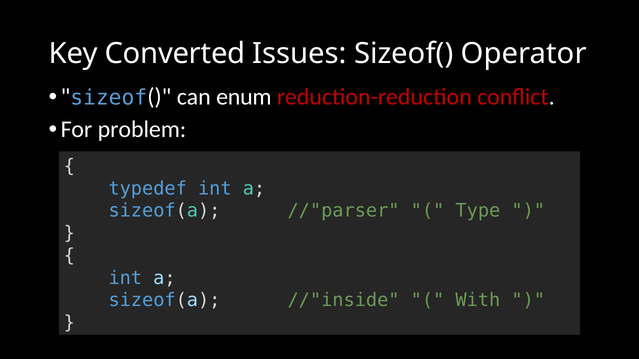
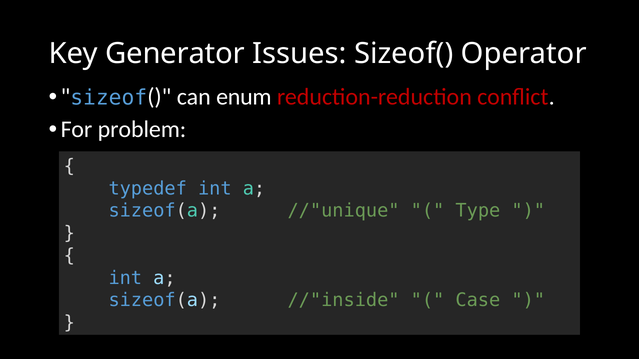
Converted: Converted -> Generator
//"parser: //"parser -> //"unique
With: With -> Case
